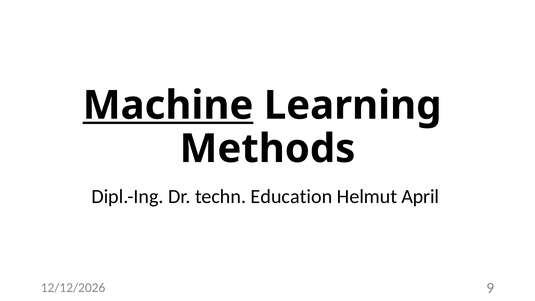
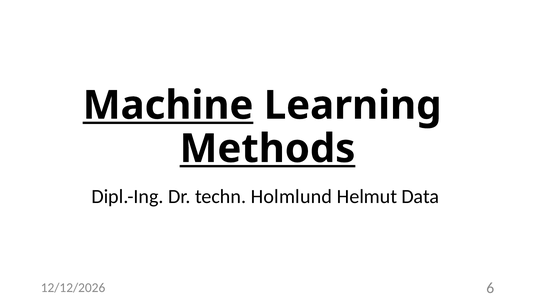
Methods underline: none -> present
Education: Education -> Holmlund
April: April -> Data
9: 9 -> 6
